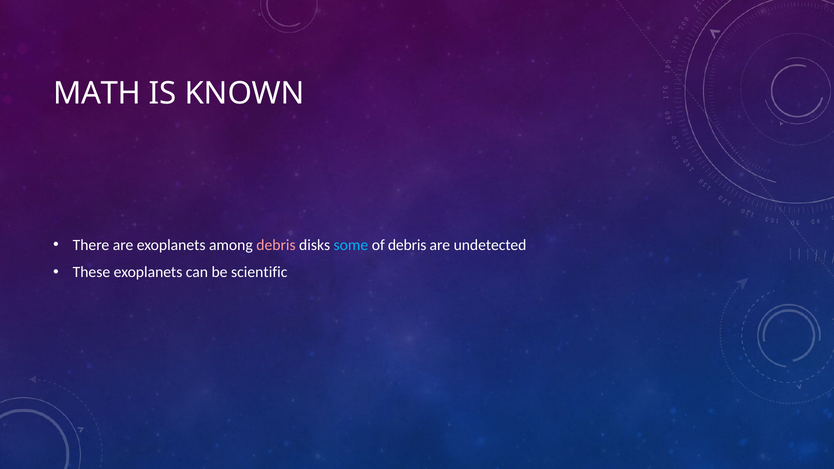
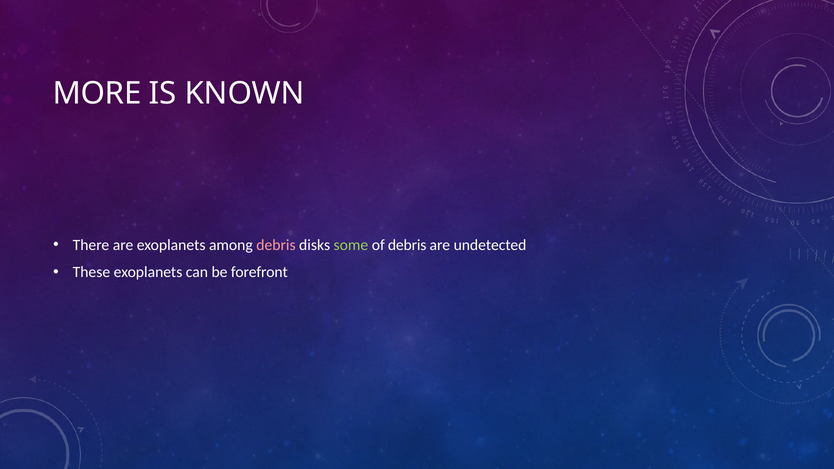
MATH: MATH -> MORE
some colour: light blue -> light green
scientific: scientific -> forefront
